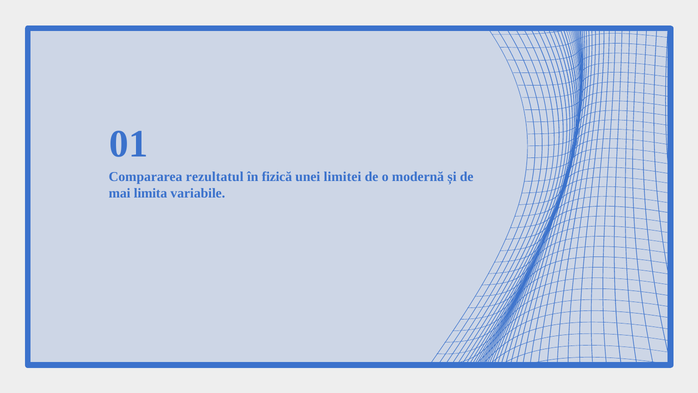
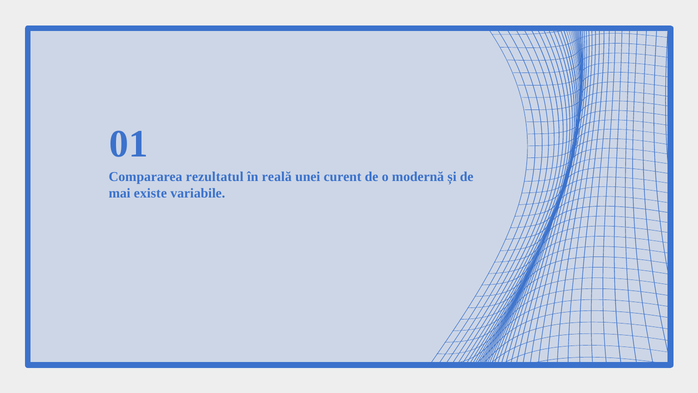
fizică: fizică -> reală
limitei: limitei -> curent
limita: limita -> existe
